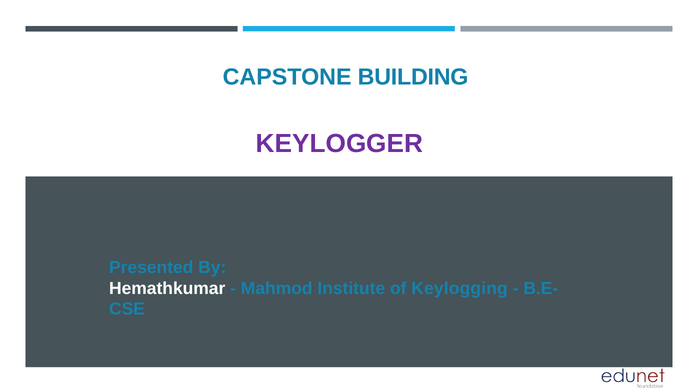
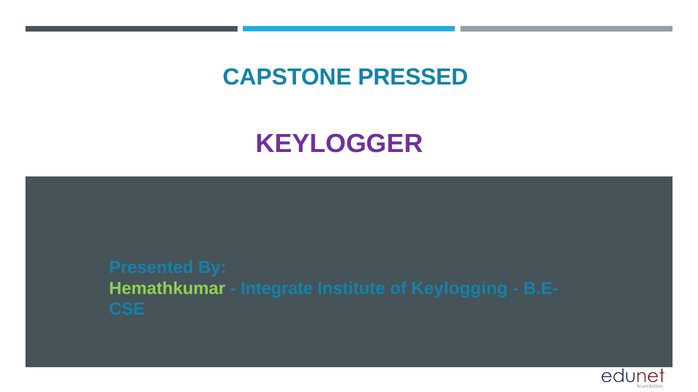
BUILDING: BUILDING -> PRESSED
Hemathkumar colour: white -> light green
Mahmod: Mahmod -> Integrate
